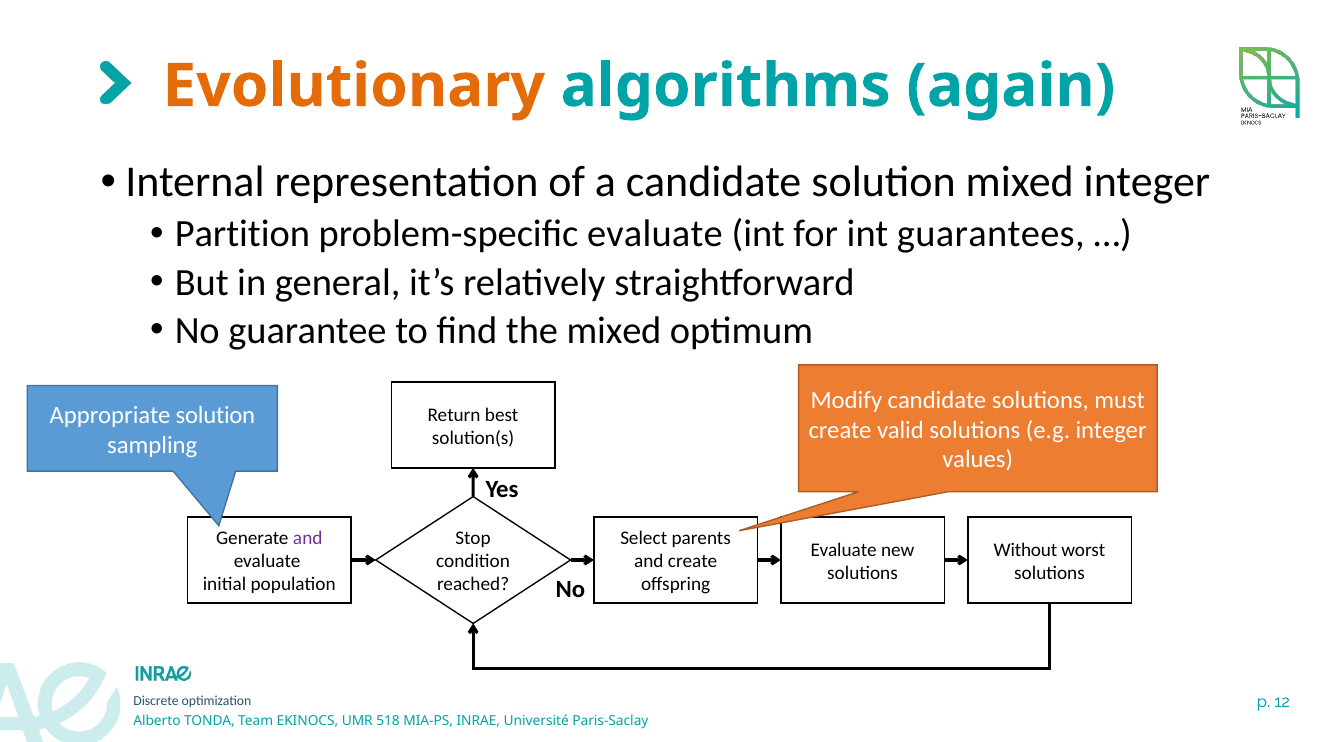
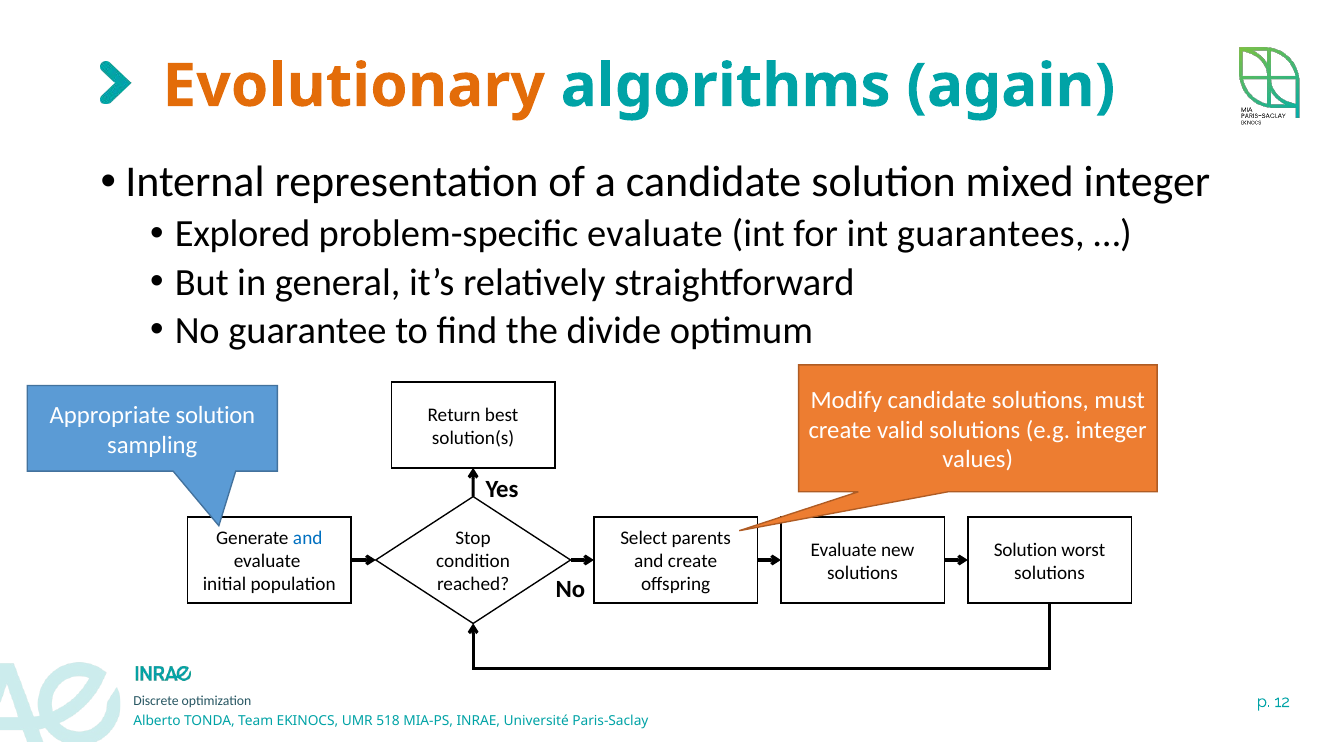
Partition: Partition -> Explored
the mixed: mixed -> divide
and at (308, 538) colour: purple -> blue
Without at (1025, 550): Without -> Solution
